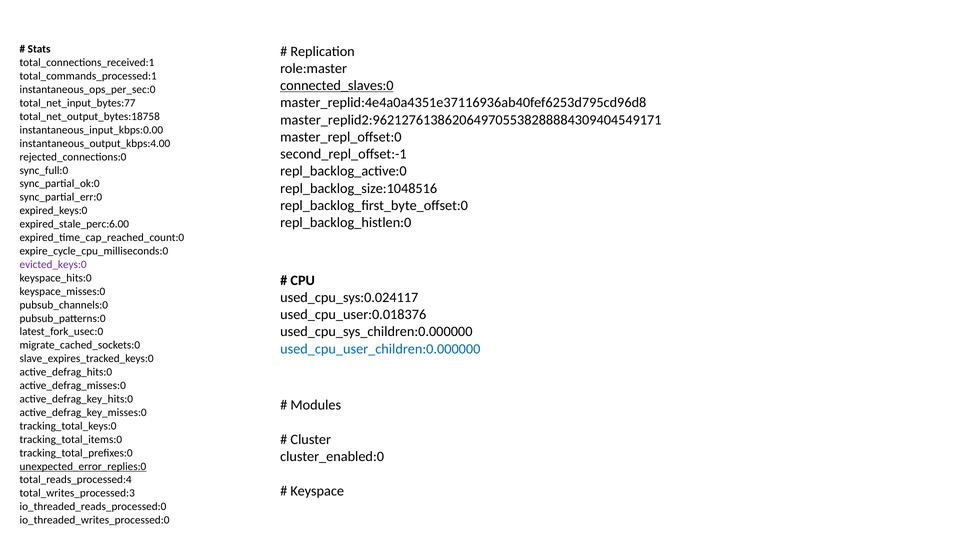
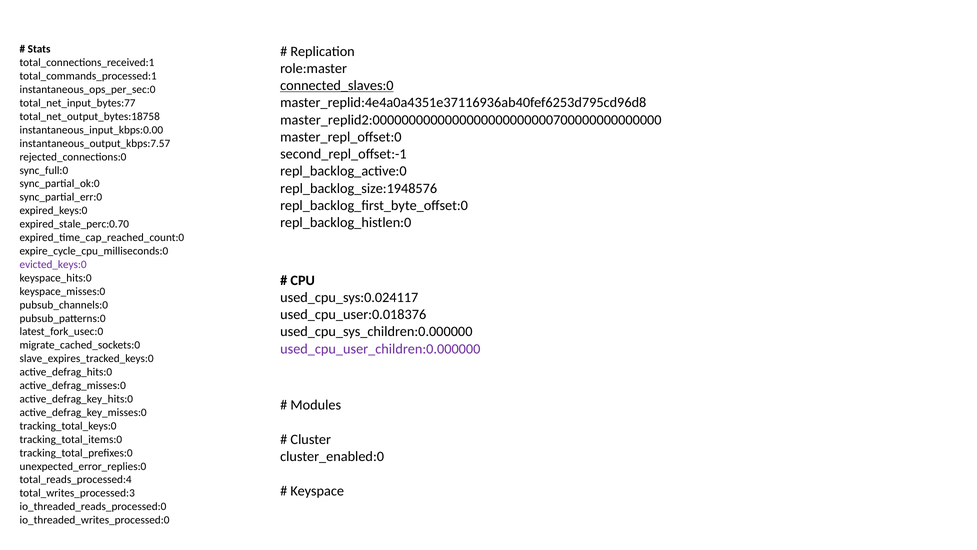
master_replid2:9621276138620649705538288884309404549171: master_replid2:9621276138620649705538288884309404549171 -> master_replid2:0000000000000000000000000700000000000000
instantaneous_output_kbps:4.00: instantaneous_output_kbps:4.00 -> instantaneous_output_kbps:7.57
repl_backlog_size:1048516: repl_backlog_size:1048516 -> repl_backlog_size:1948576
expired_stale_perc:6.00: expired_stale_perc:6.00 -> expired_stale_perc:0.70
used_cpu_user_children:0.000000 colour: blue -> purple
unexpected_error_replies:0 underline: present -> none
